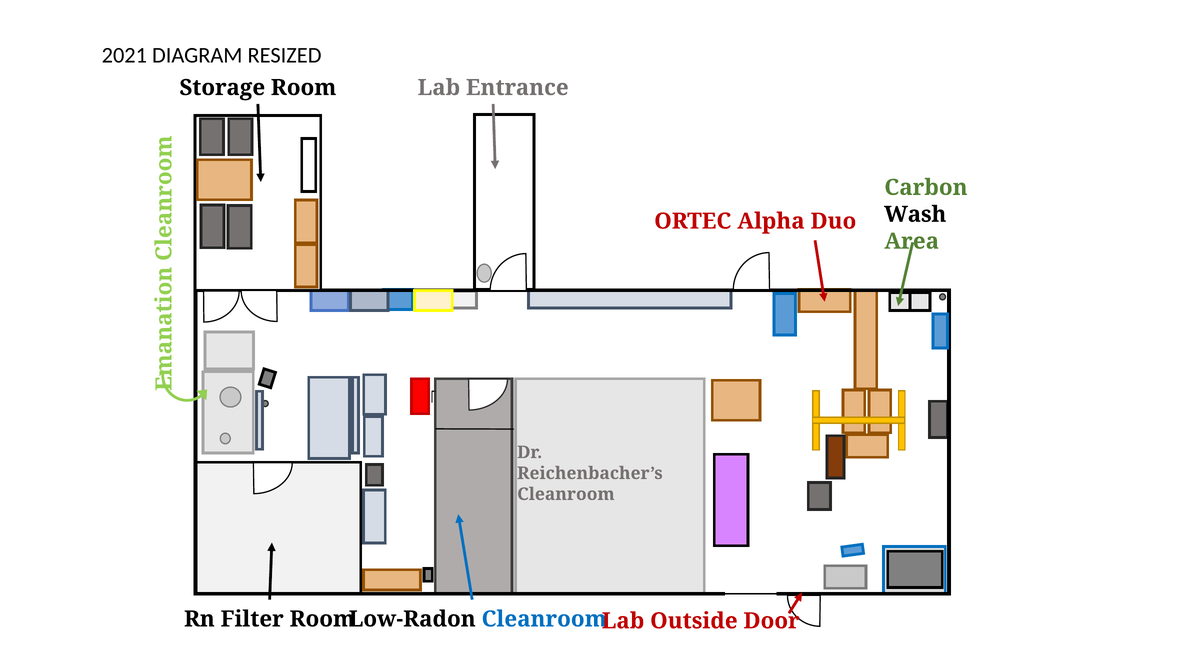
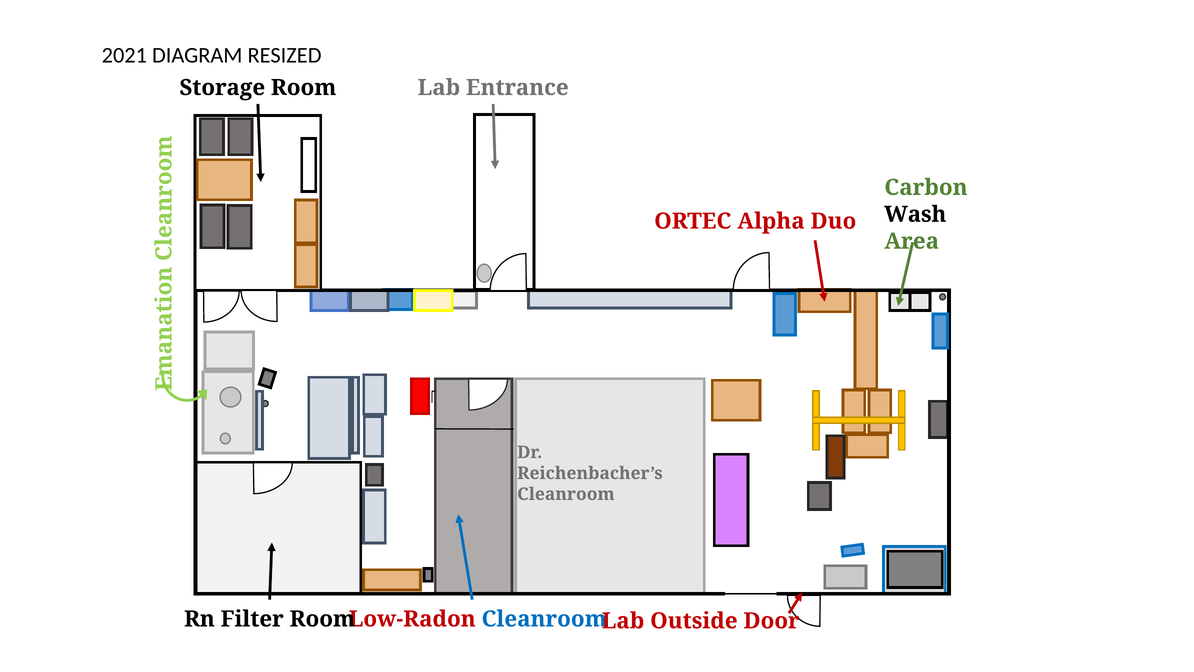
Low-Radon colour: black -> red
